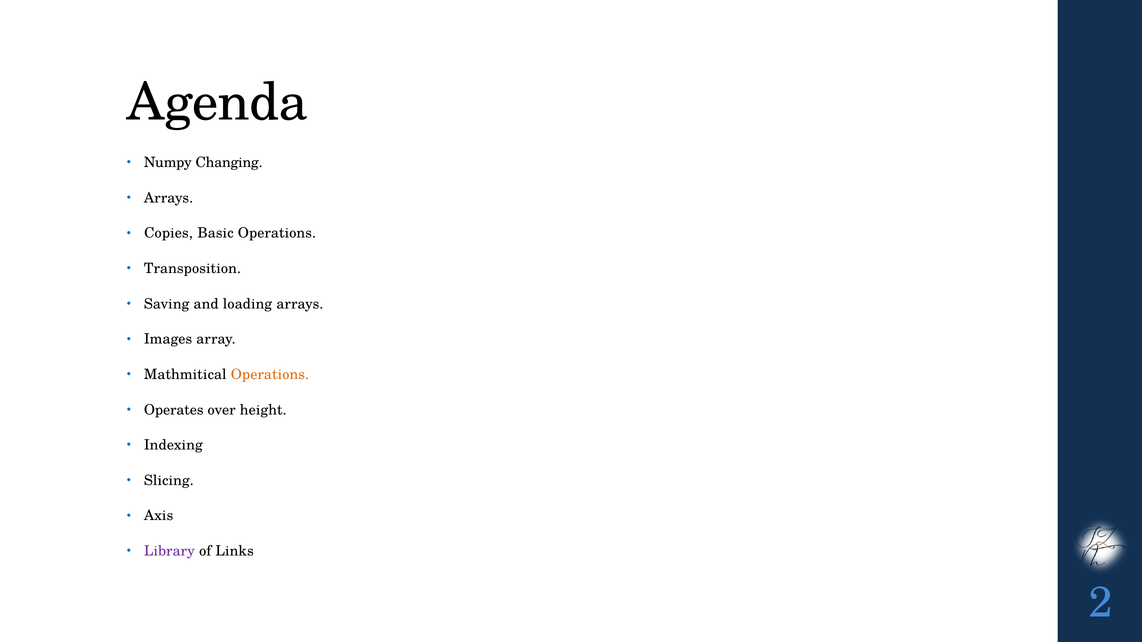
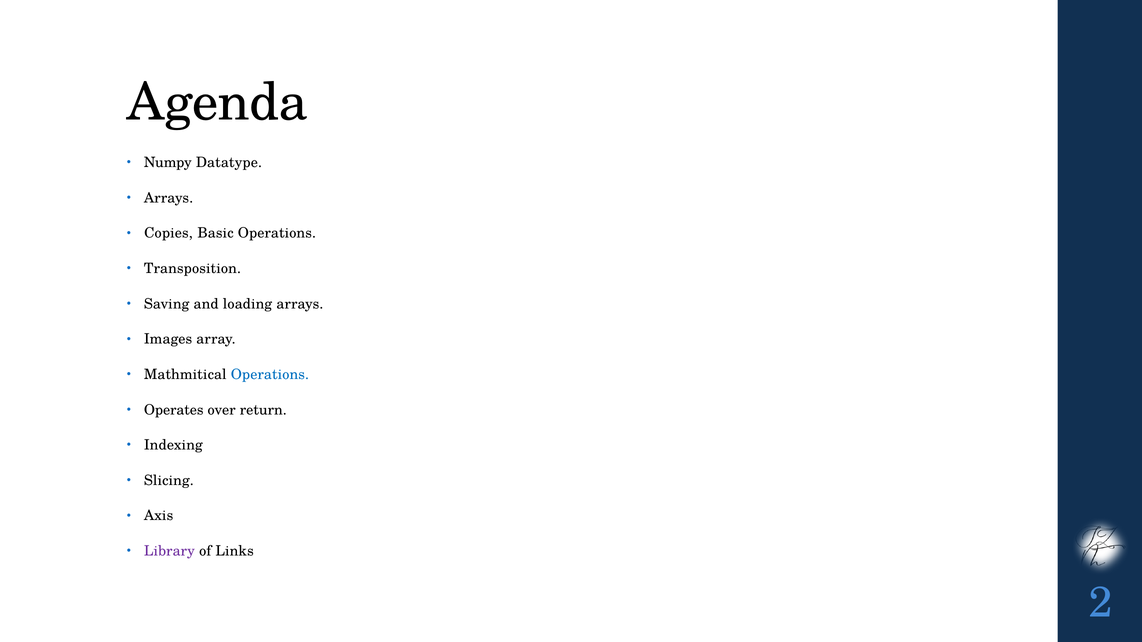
Changing: Changing -> Datatype
Operations at (270, 375) colour: orange -> blue
height: height -> return
